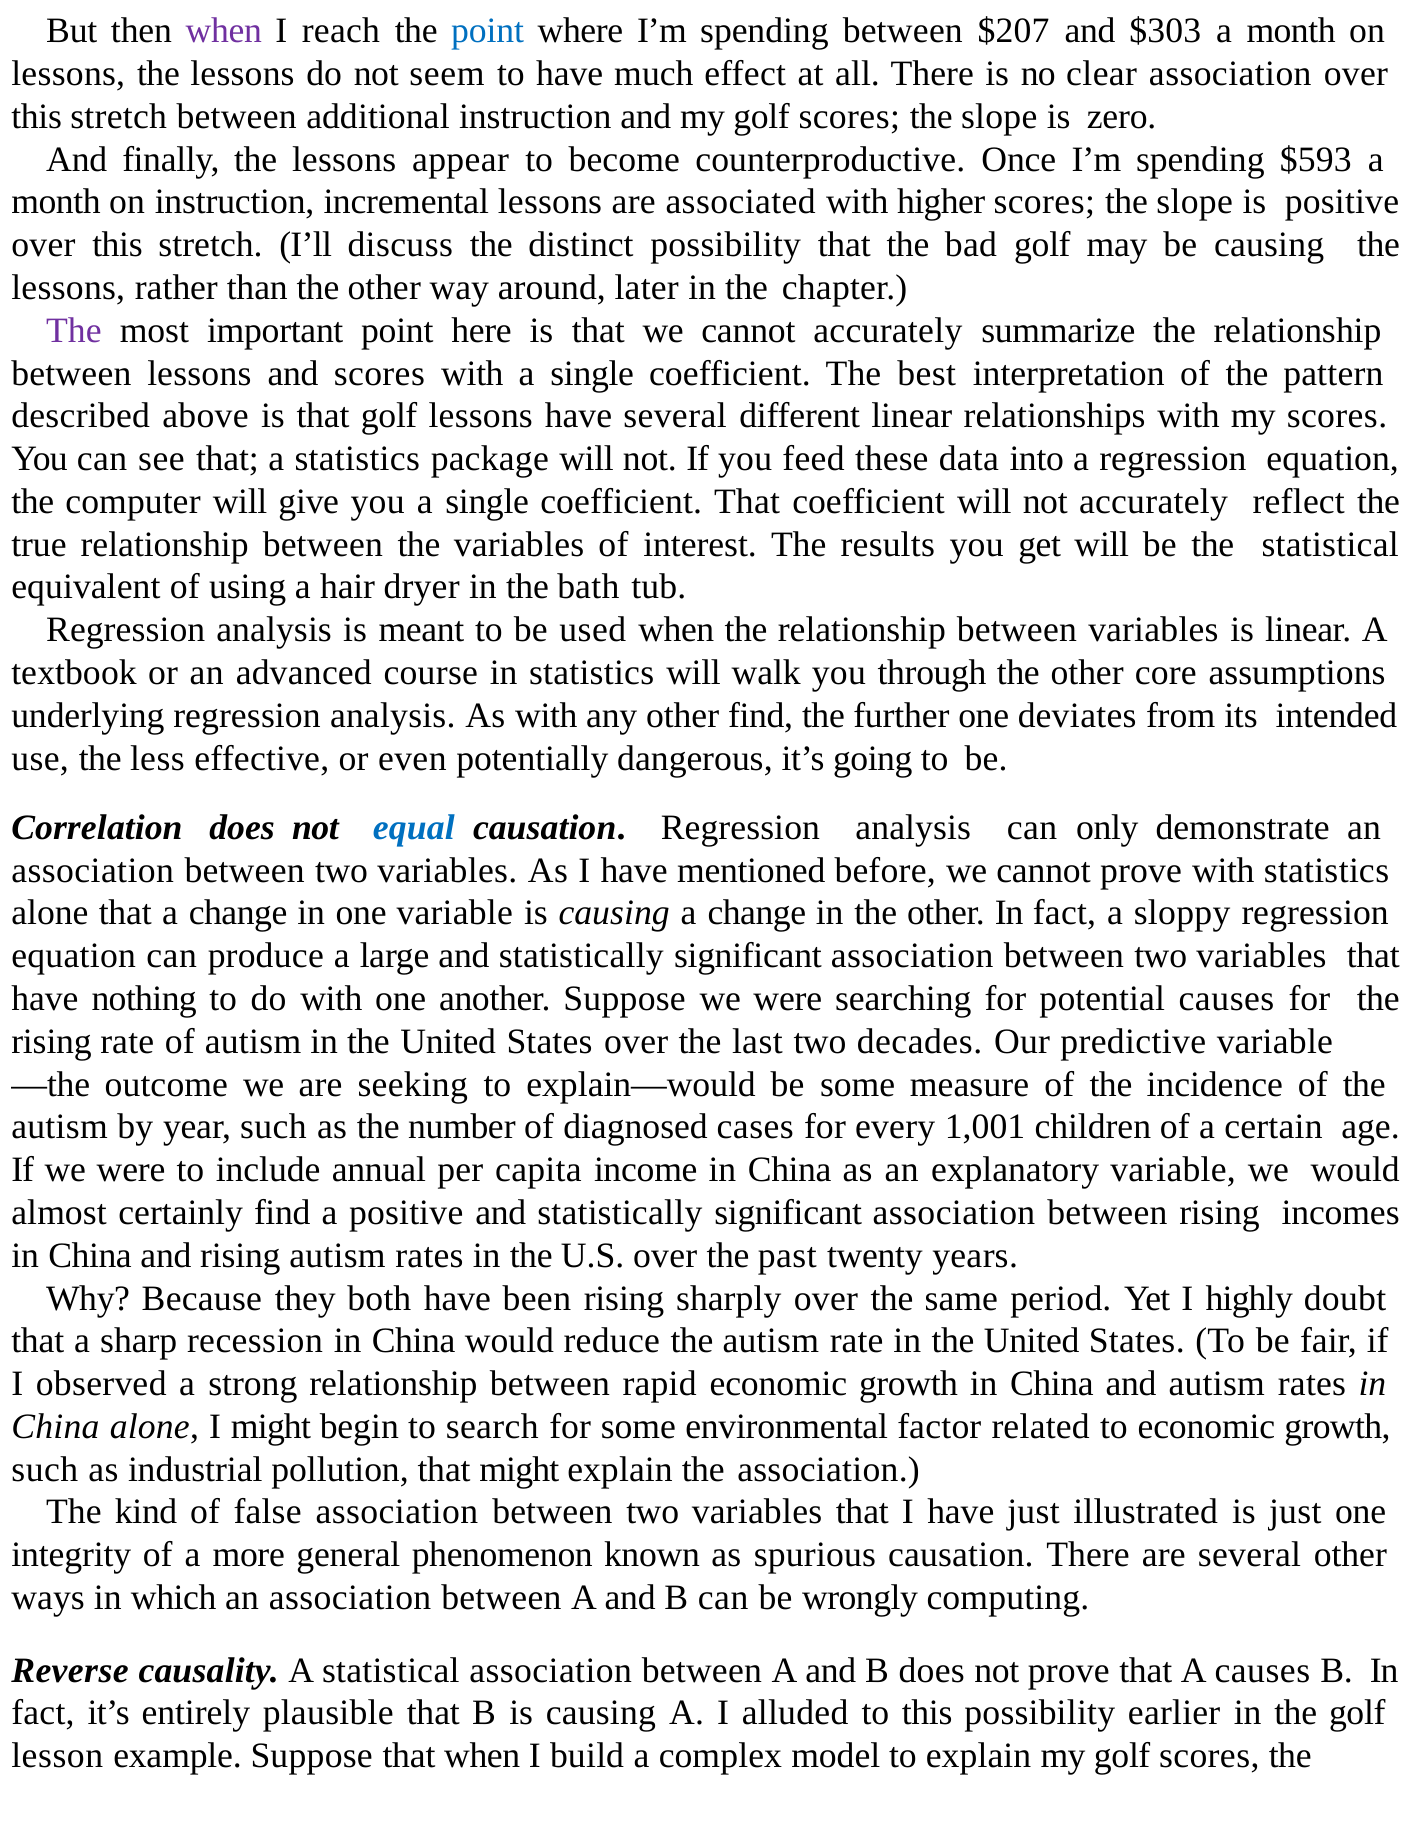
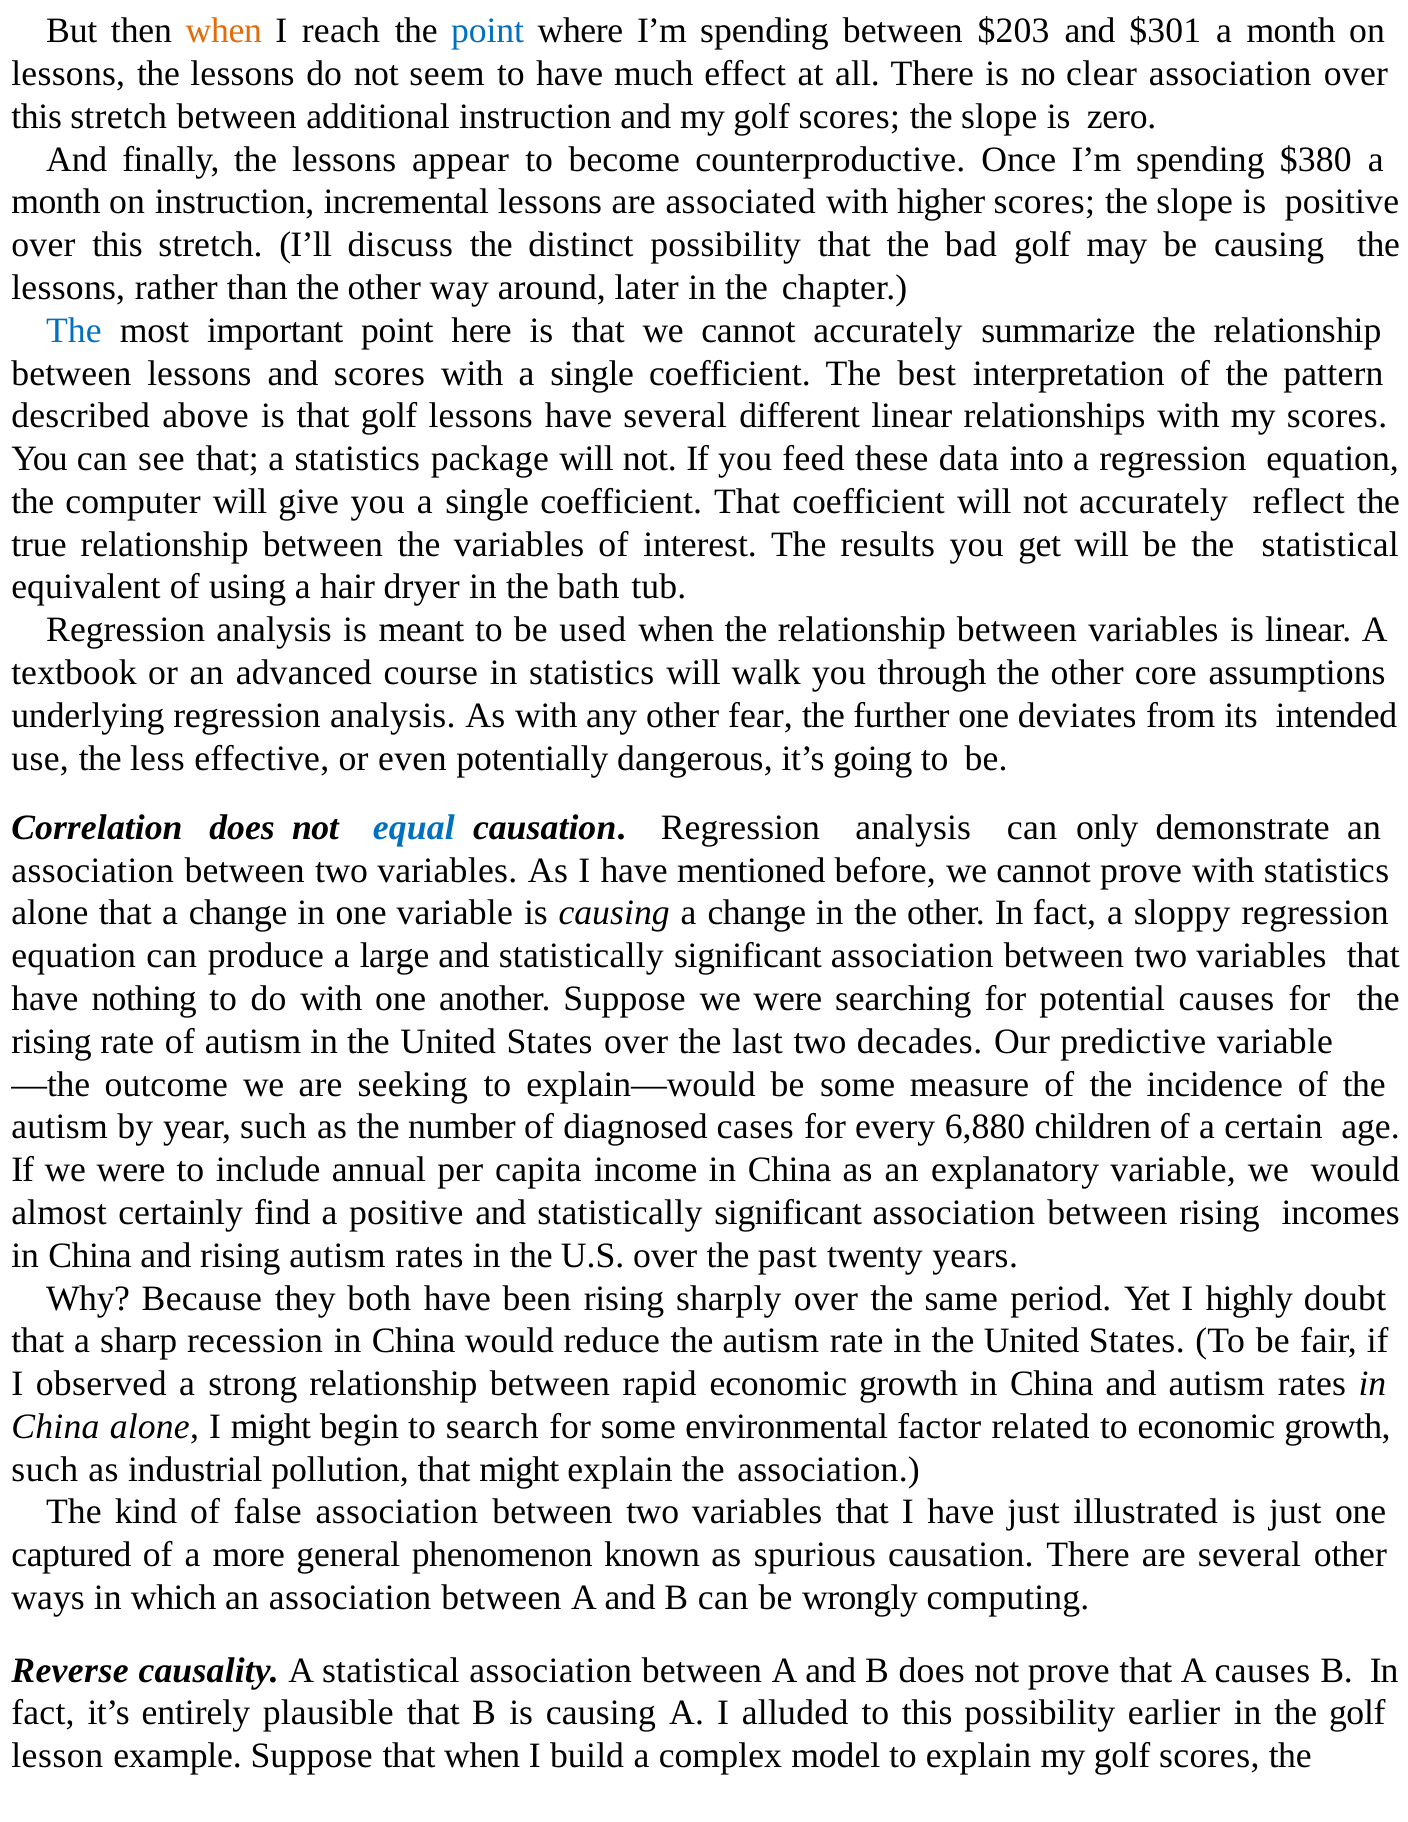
when at (224, 31) colour: purple -> orange
$207: $207 -> $203
$303: $303 -> $301
$593: $593 -> $380
The at (74, 331) colour: purple -> blue
other find: find -> fear
1,001: 1,001 -> 6,880
integrity: integrity -> captured
